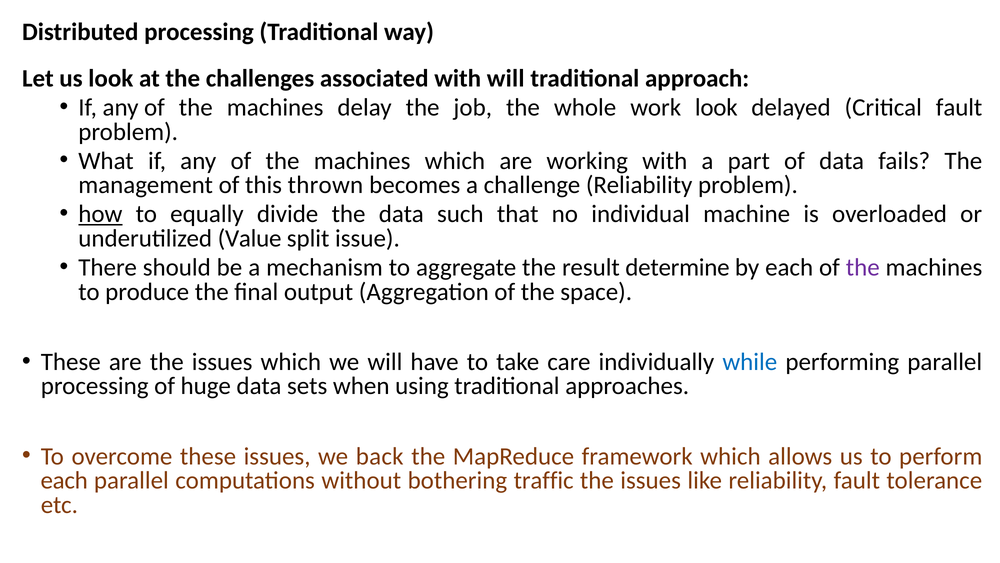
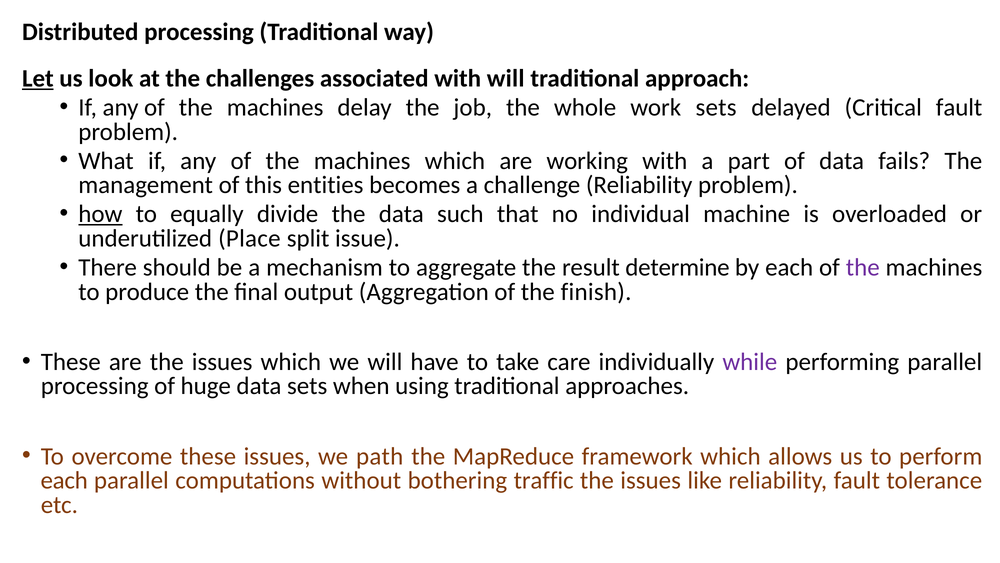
Let underline: none -> present
work look: look -> sets
thrown: thrown -> entities
Value: Value -> Place
space: space -> finish
while colour: blue -> purple
back: back -> path
